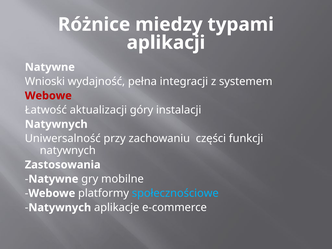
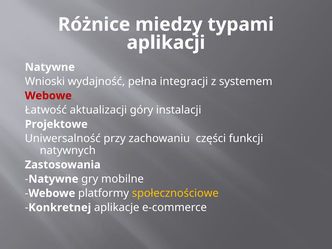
Natywnych at (56, 124): Natywnych -> Projektowe
społecznościowe colour: light blue -> yellow
Natywnych at (60, 208): Natywnych -> Konkretnej
